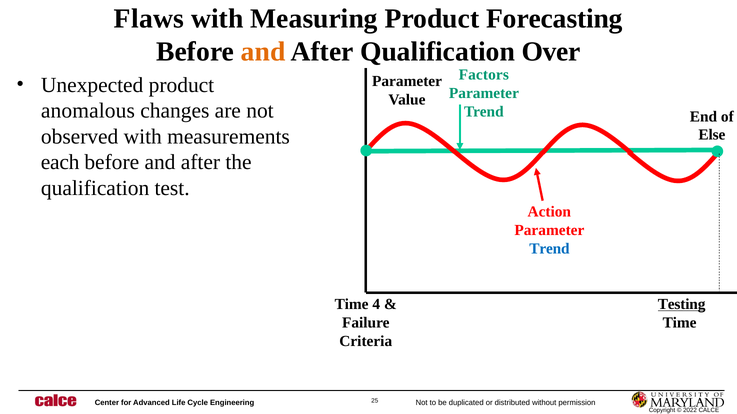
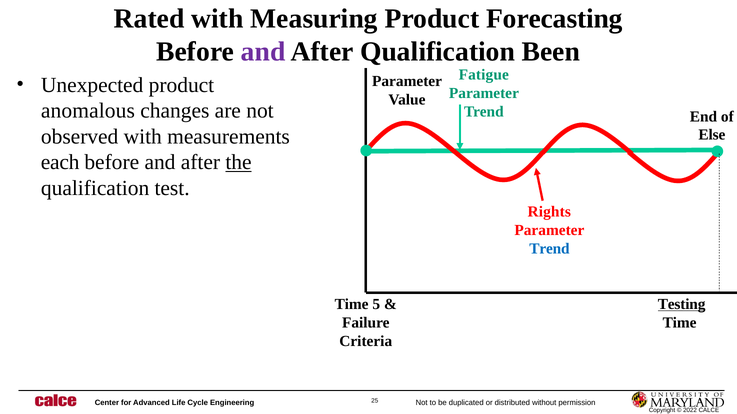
Flaws: Flaws -> Rated
and at (263, 52) colour: orange -> purple
Over: Over -> Been
Factors: Factors -> Fatigue
the underline: none -> present
Action: Action -> Rights
4: 4 -> 5
